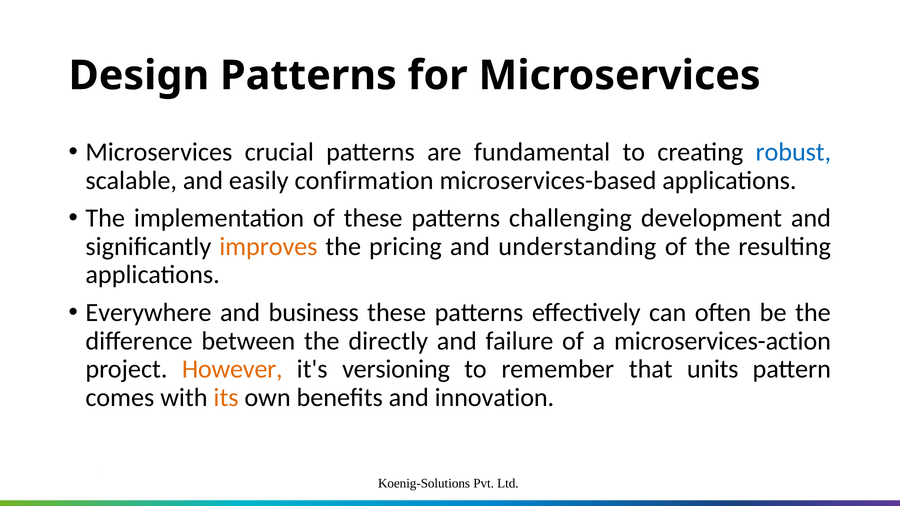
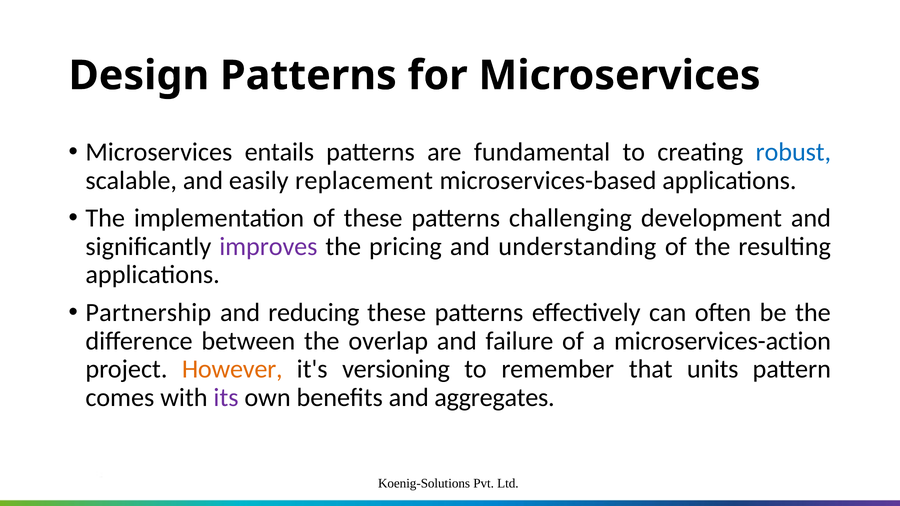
crucial: crucial -> entails
confirmation: confirmation -> replacement
improves colour: orange -> purple
Everywhere: Everywhere -> Partnership
business: business -> reducing
directly: directly -> overlap
its colour: orange -> purple
innovation: innovation -> aggregates
